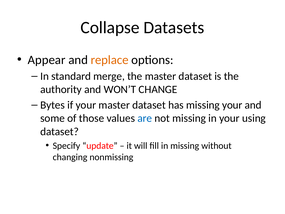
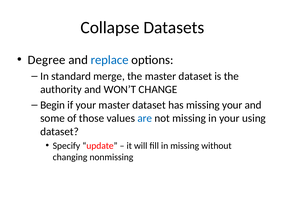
Appear: Appear -> Degree
replace colour: orange -> blue
Bytes: Bytes -> Begin
